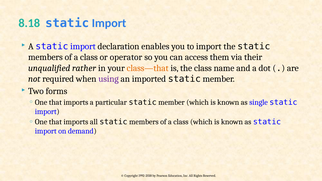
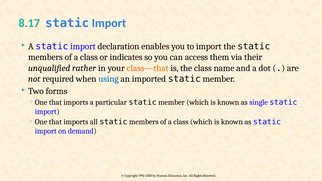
8.18: 8.18 -> 8.17
operator: operator -> indicates
using colour: purple -> blue
